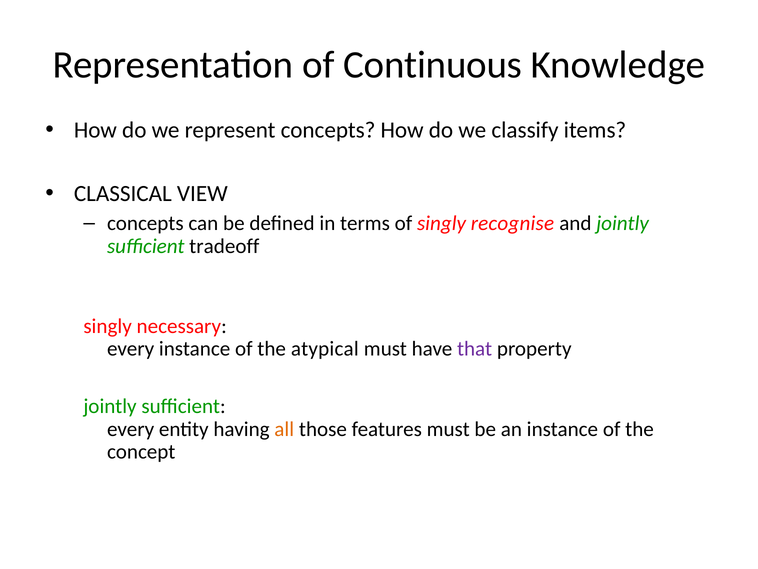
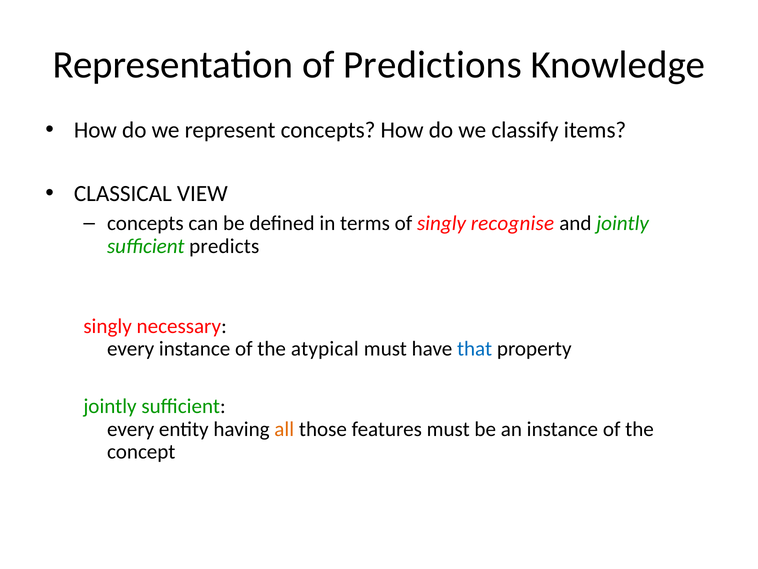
Continuous: Continuous -> Predictions
tradeoff: tradeoff -> predicts
that colour: purple -> blue
